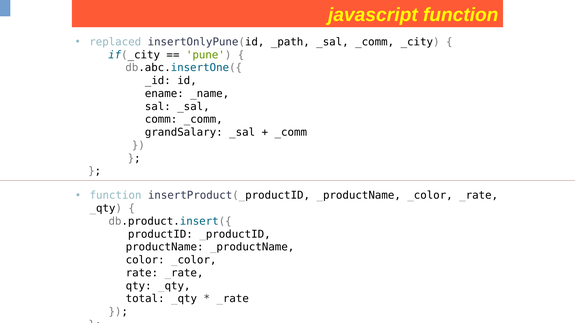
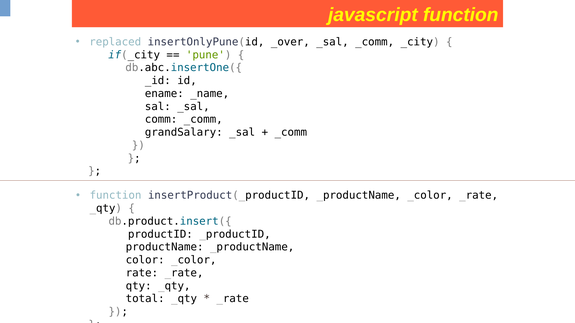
_path: _path -> _over
